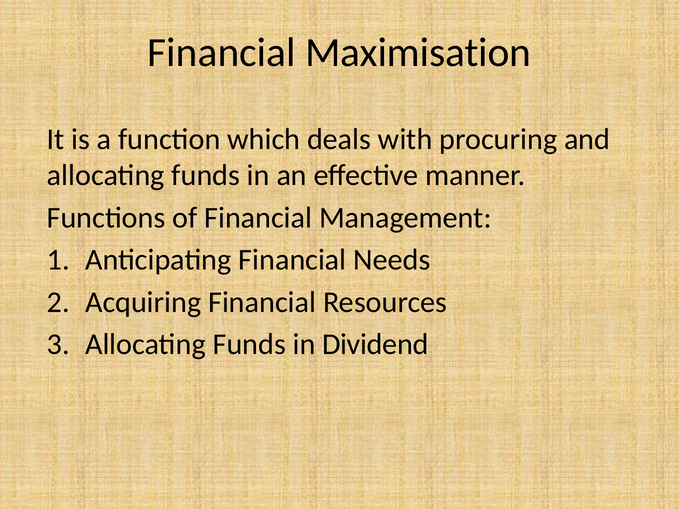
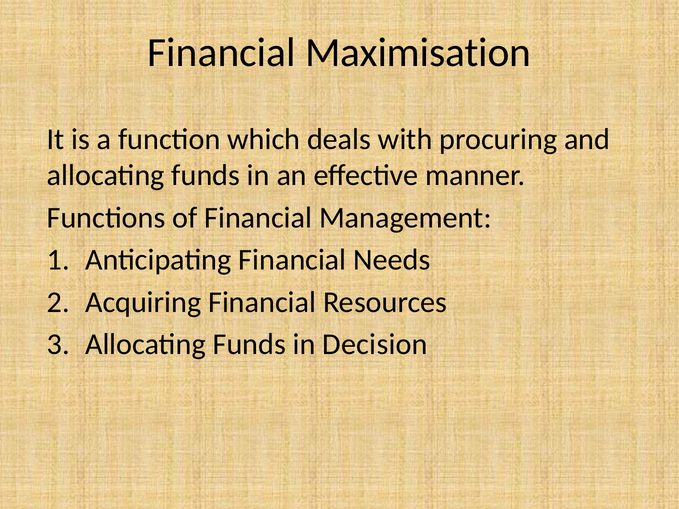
Dividend: Dividend -> Decision
